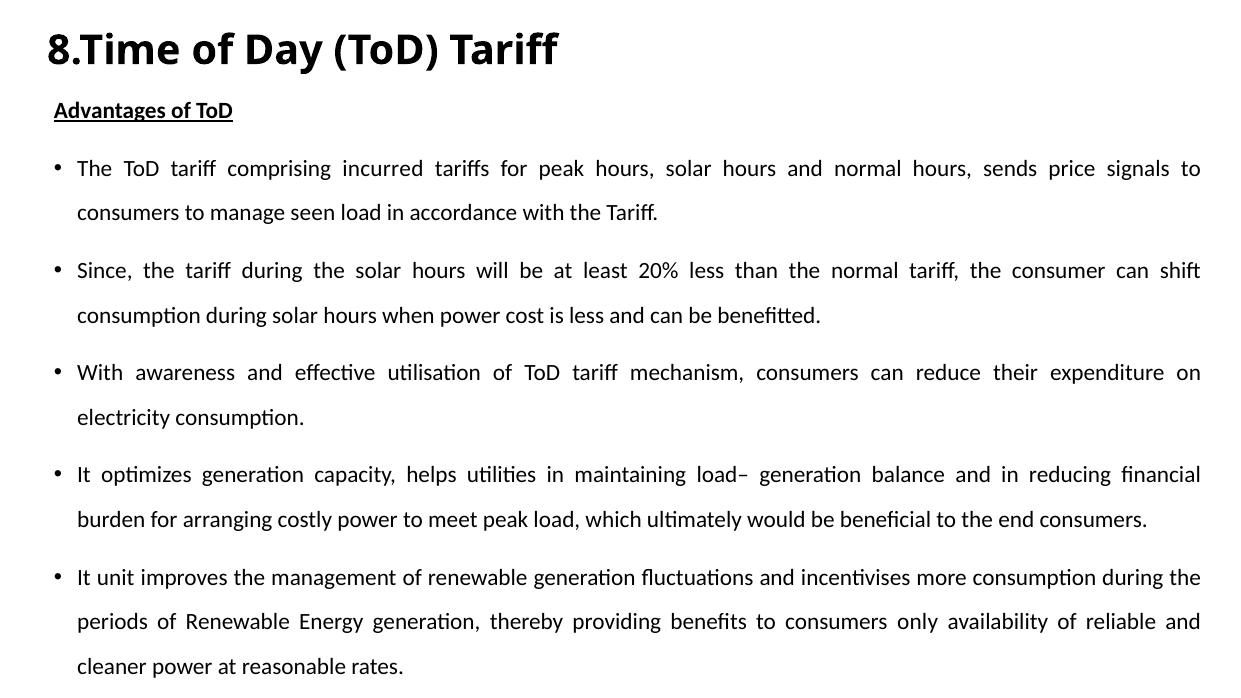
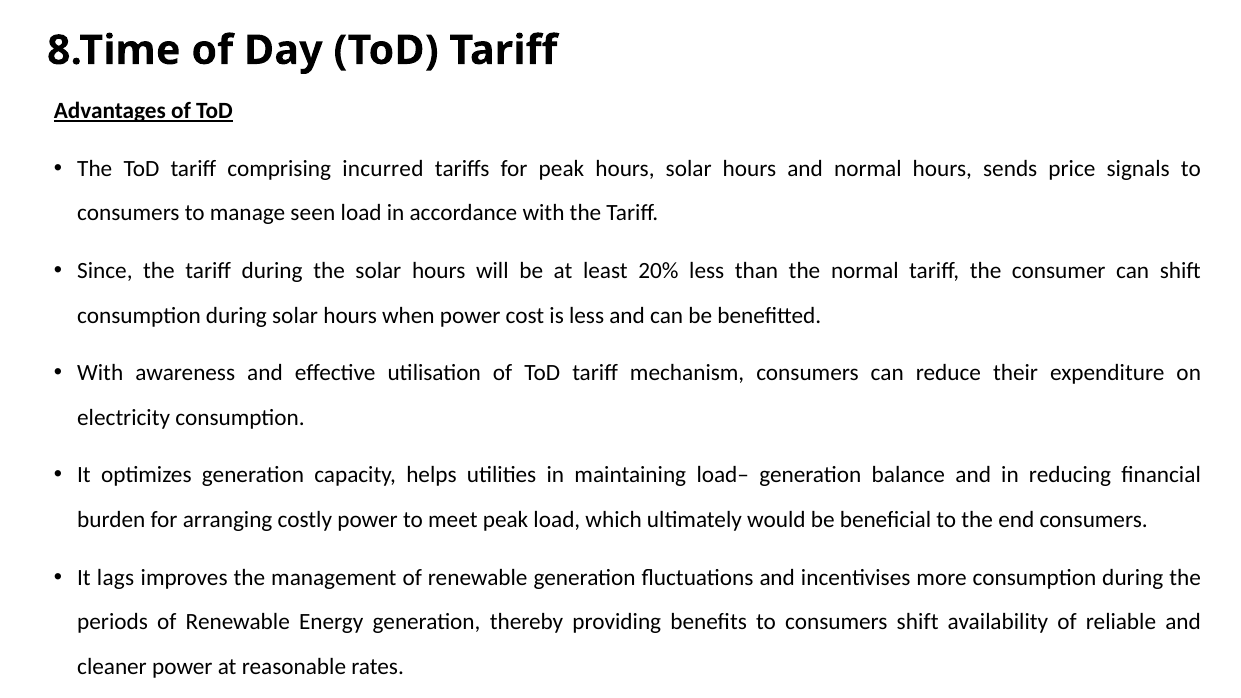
unit: unit -> lags
consumers only: only -> shift
